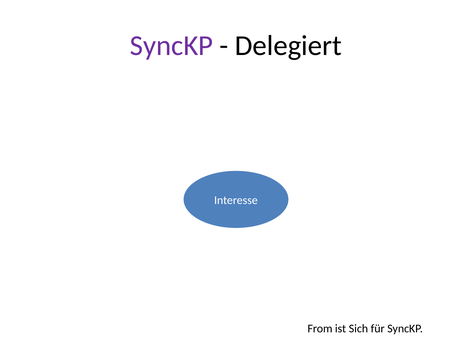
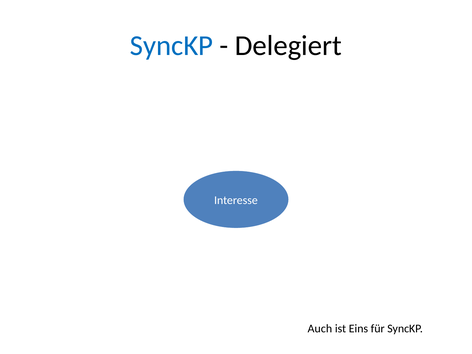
SyncKP at (172, 46) colour: purple -> blue
From: From -> Auch
Sich: Sich -> Eins
